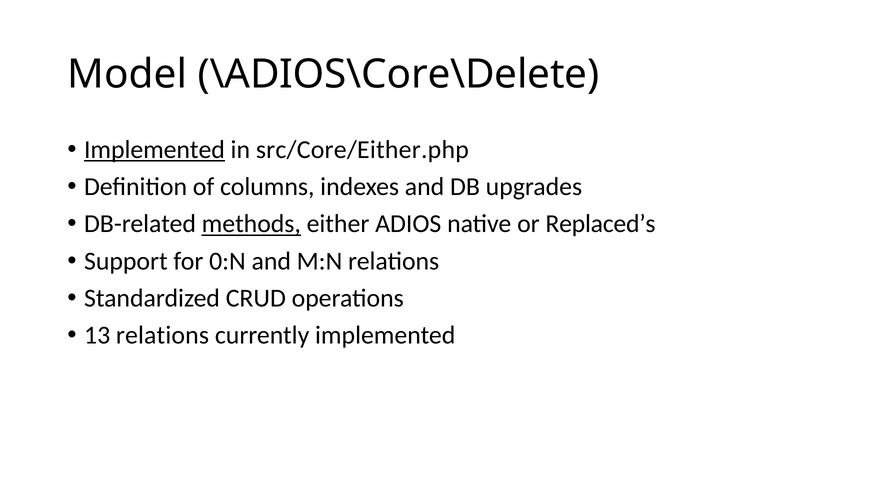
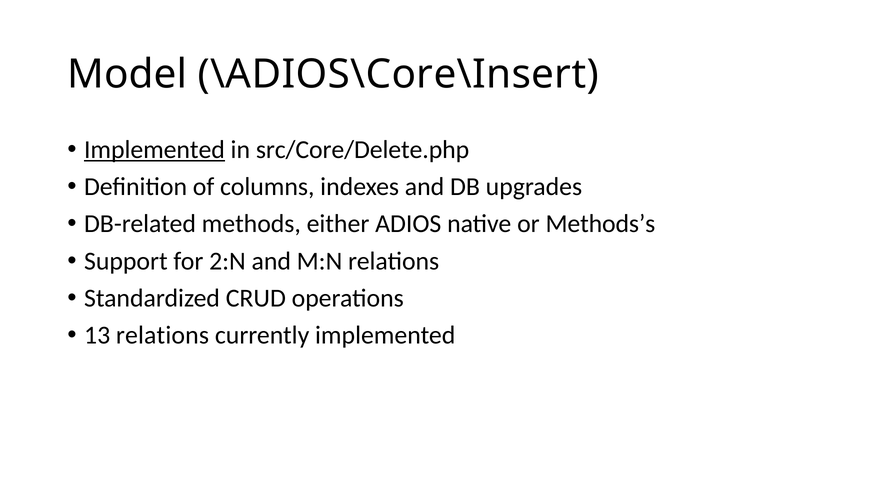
\ADIOS\Core\Delete: \ADIOS\Core\Delete -> \ADIOS\Core\Insert
src/Core/Either.php: src/Core/Either.php -> src/Core/Delete.php
methods underline: present -> none
Replaced’s: Replaced’s -> Methods’s
0:N: 0:N -> 2:N
